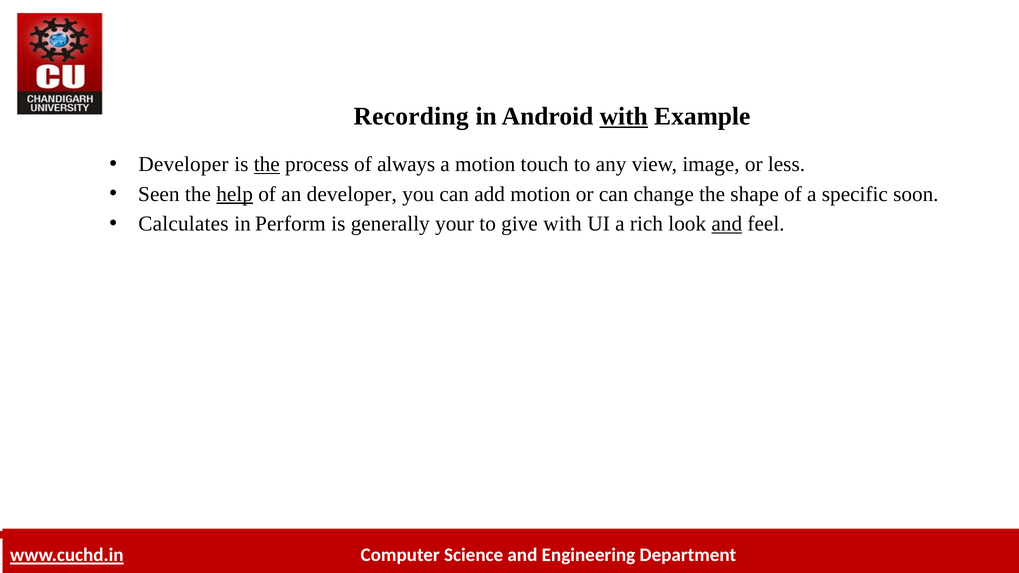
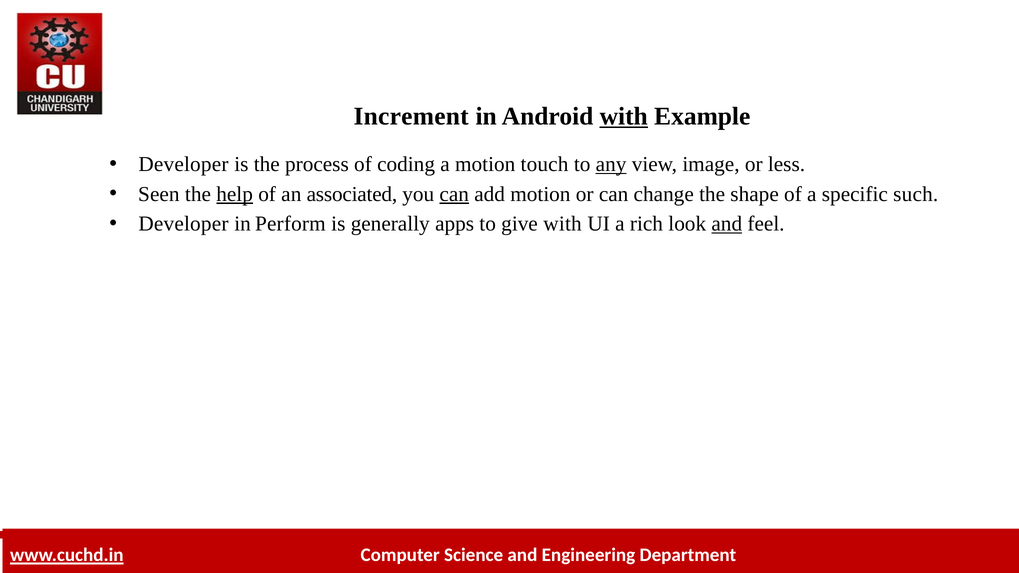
Recording: Recording -> Increment
the at (267, 165) underline: present -> none
always: always -> coding
any underline: none -> present
an developer: developer -> associated
can at (454, 194) underline: none -> present
soon: soon -> such
Calculates at (183, 224): Calculates -> Developer
your: your -> apps
